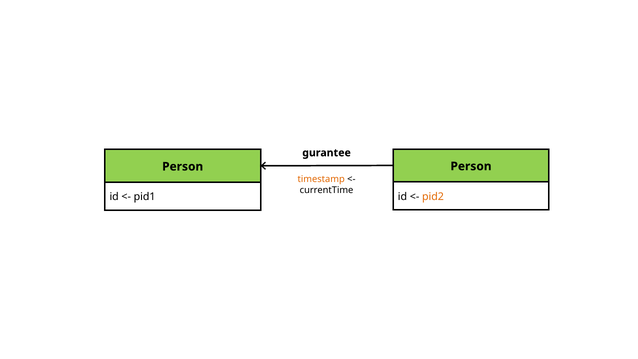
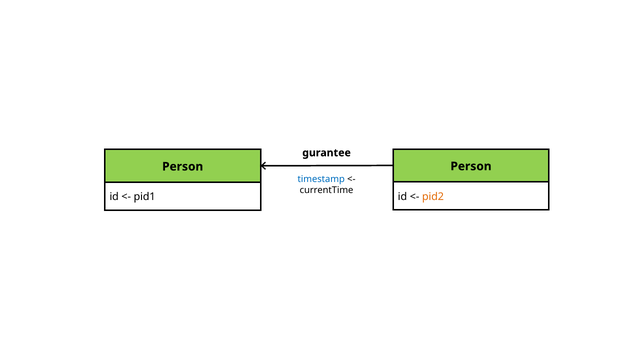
timestamp colour: orange -> blue
